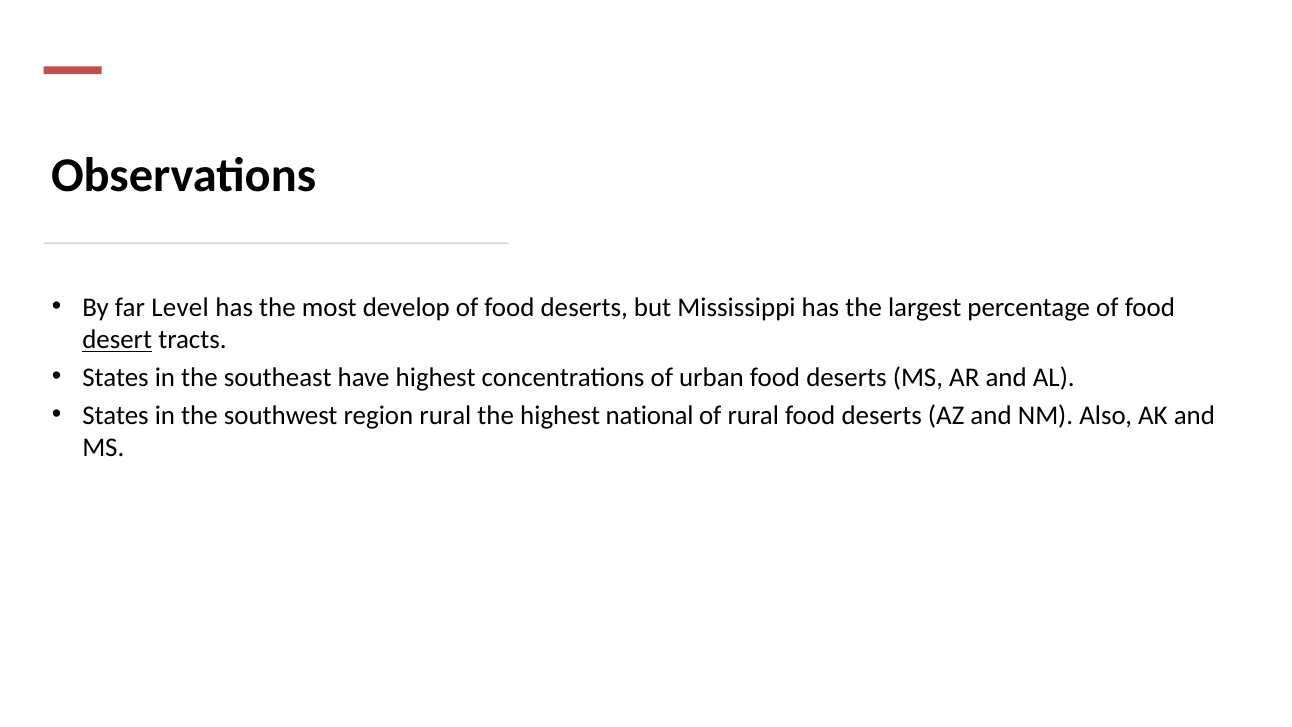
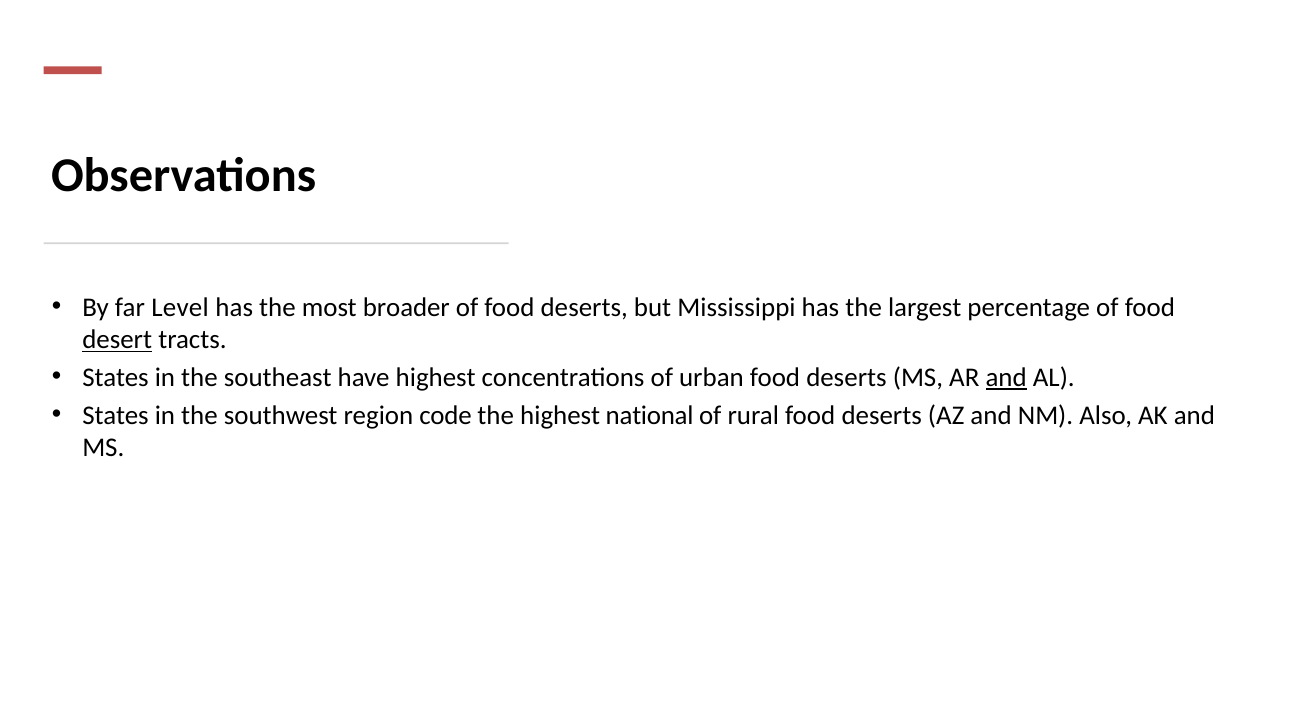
develop: develop -> broader
and at (1006, 377) underline: none -> present
region rural: rural -> code
